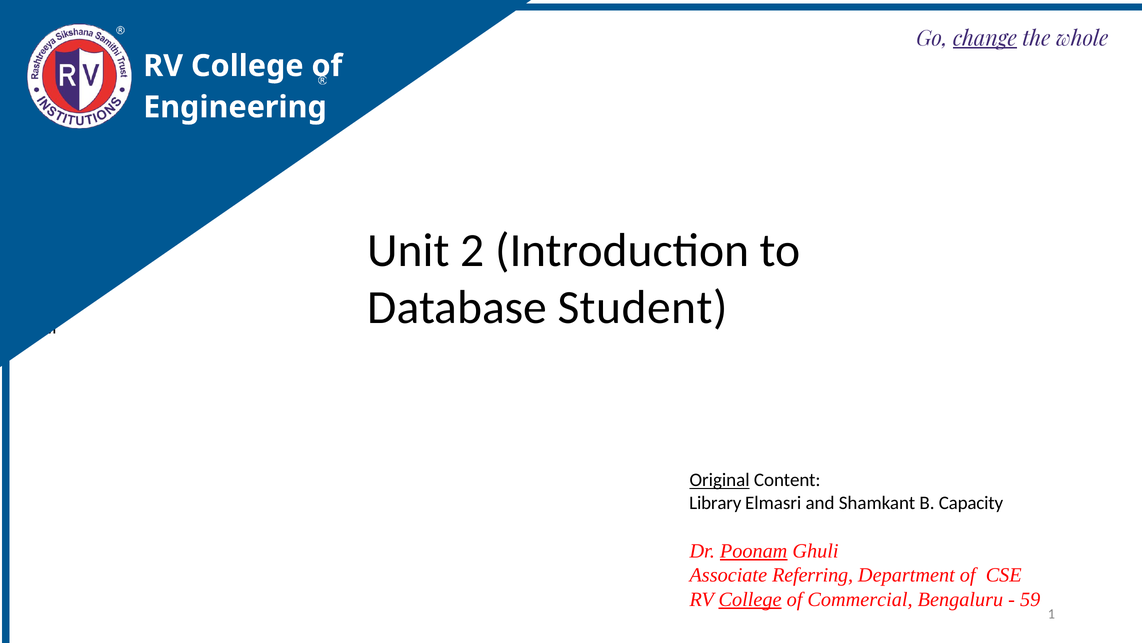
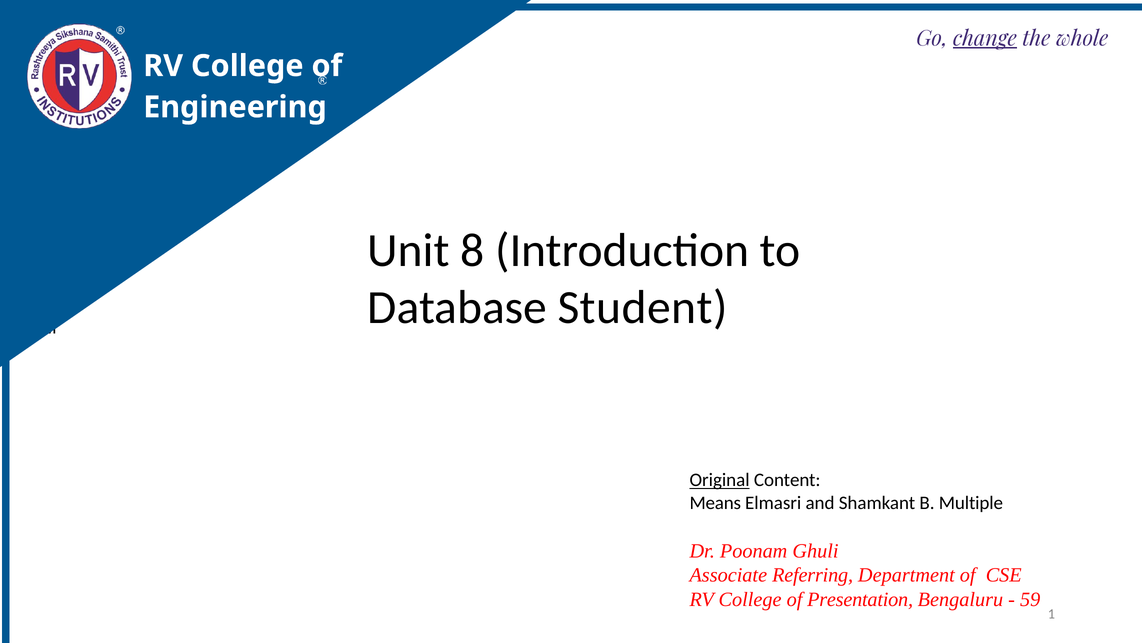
2: 2 -> 8
Library: Library -> Means
Capacity: Capacity -> Multiple
Poonam underline: present -> none
College at (750, 599) underline: present -> none
Commercial: Commercial -> Presentation
